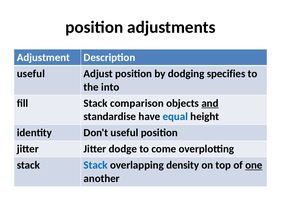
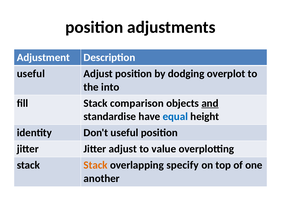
specifies: specifies -> overplot
Jitter dodge: dodge -> adjust
come: come -> value
Stack at (96, 165) colour: blue -> orange
density: density -> specify
one underline: present -> none
